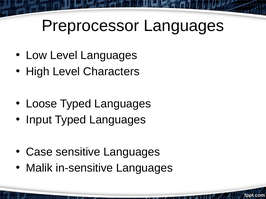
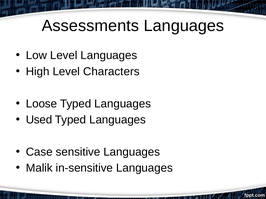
Preprocessor: Preprocessor -> Assessments
Input: Input -> Used
